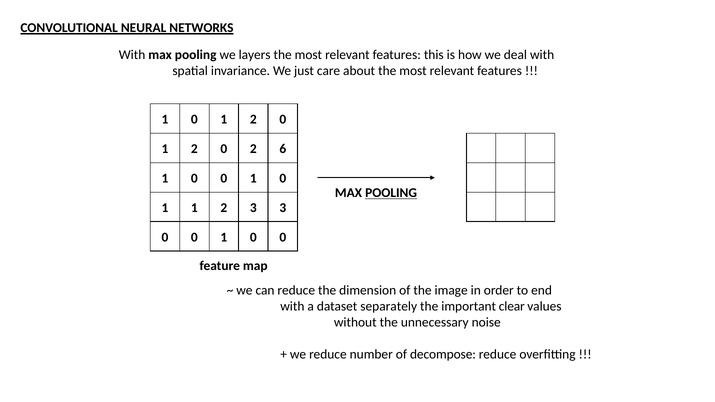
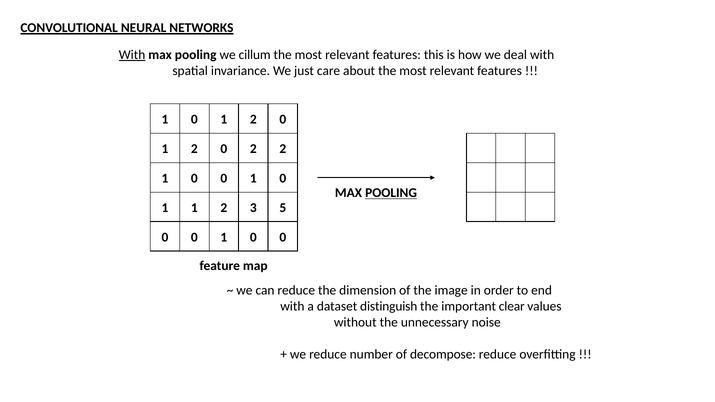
With at (132, 55) underline: none -> present
layers: layers -> cillum
2 6: 6 -> 2
3 3: 3 -> 5
separately: separately -> distinguish
